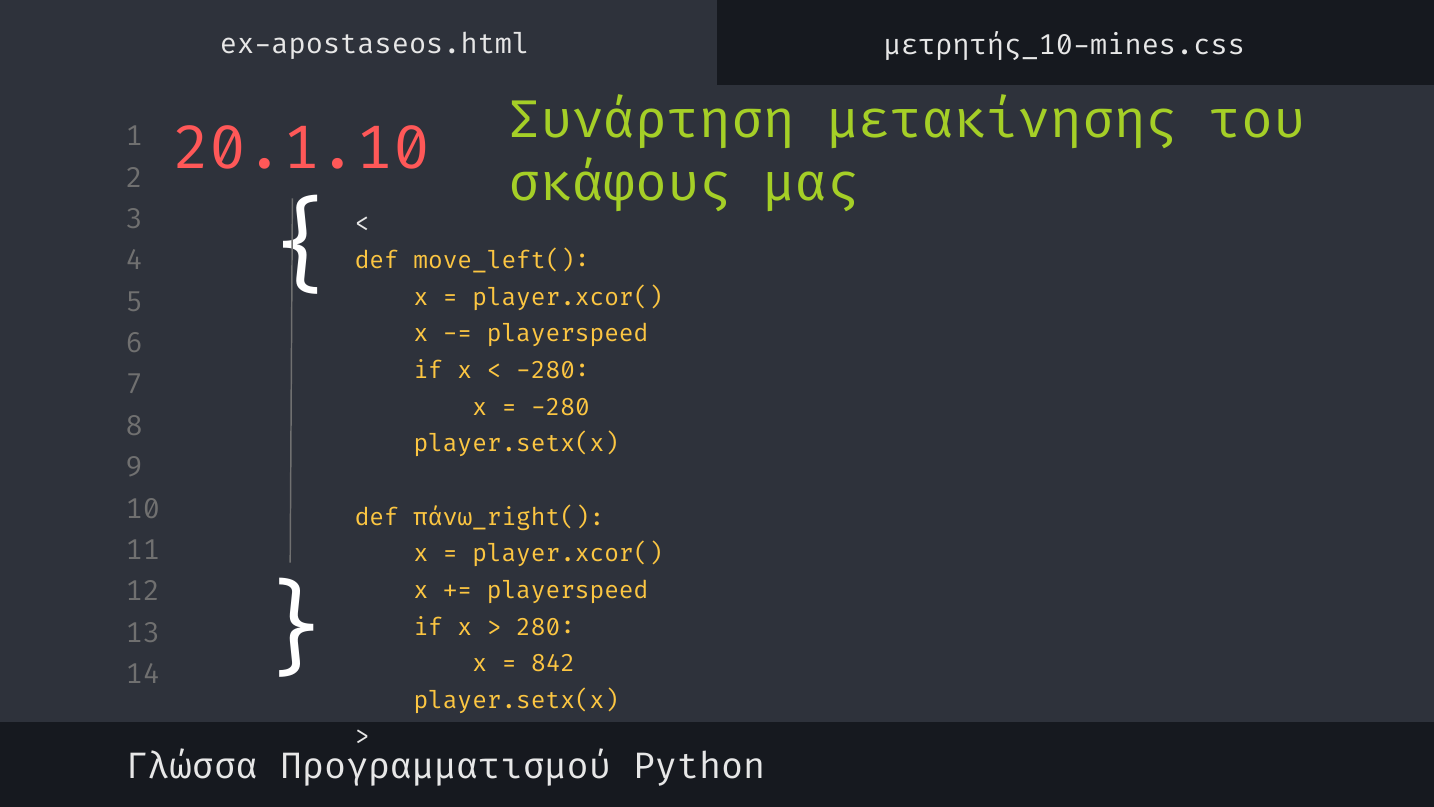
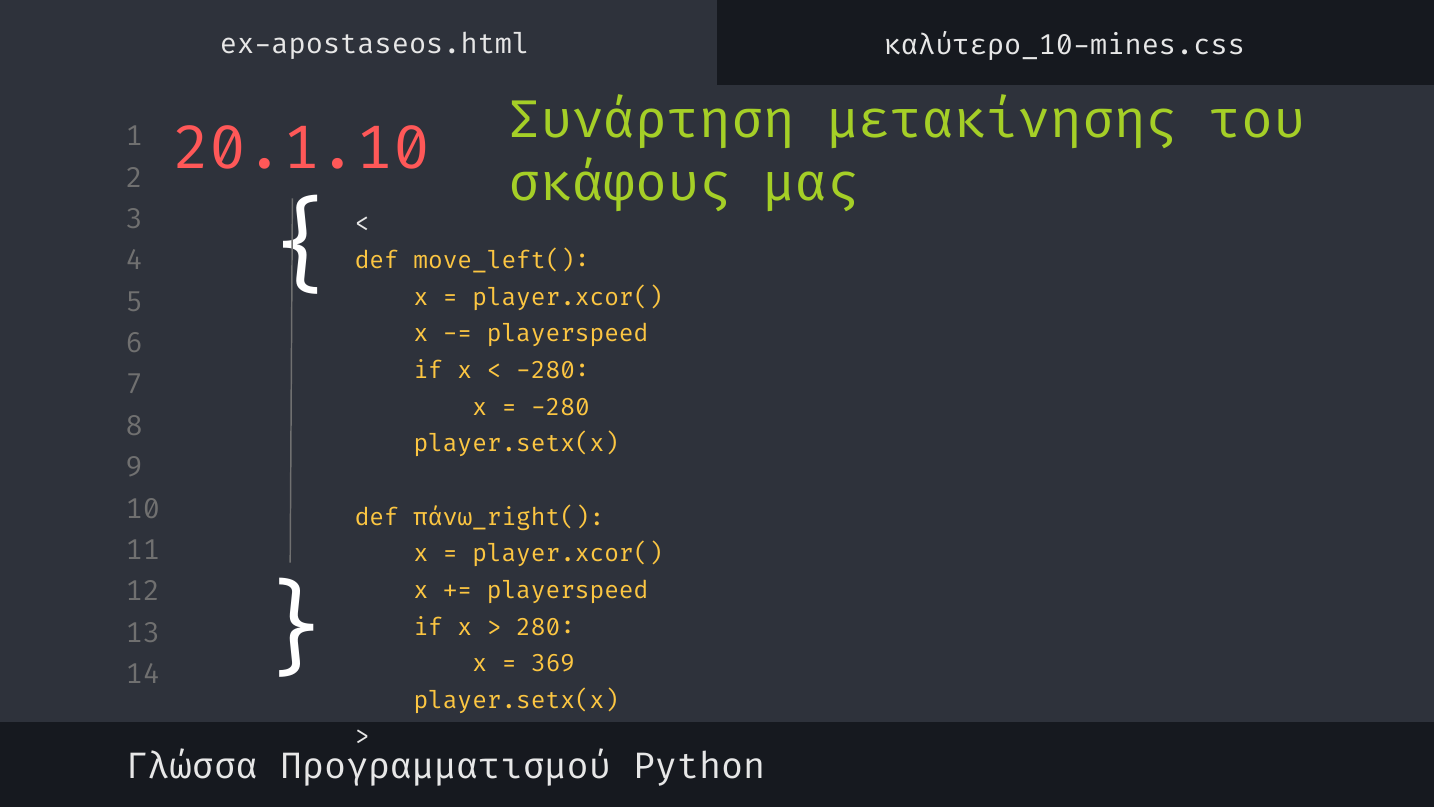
μετρητής_10-mines.css: μετρητής_10-mines.css -> καλύτερο_10-mines.css
842: 842 -> 369
